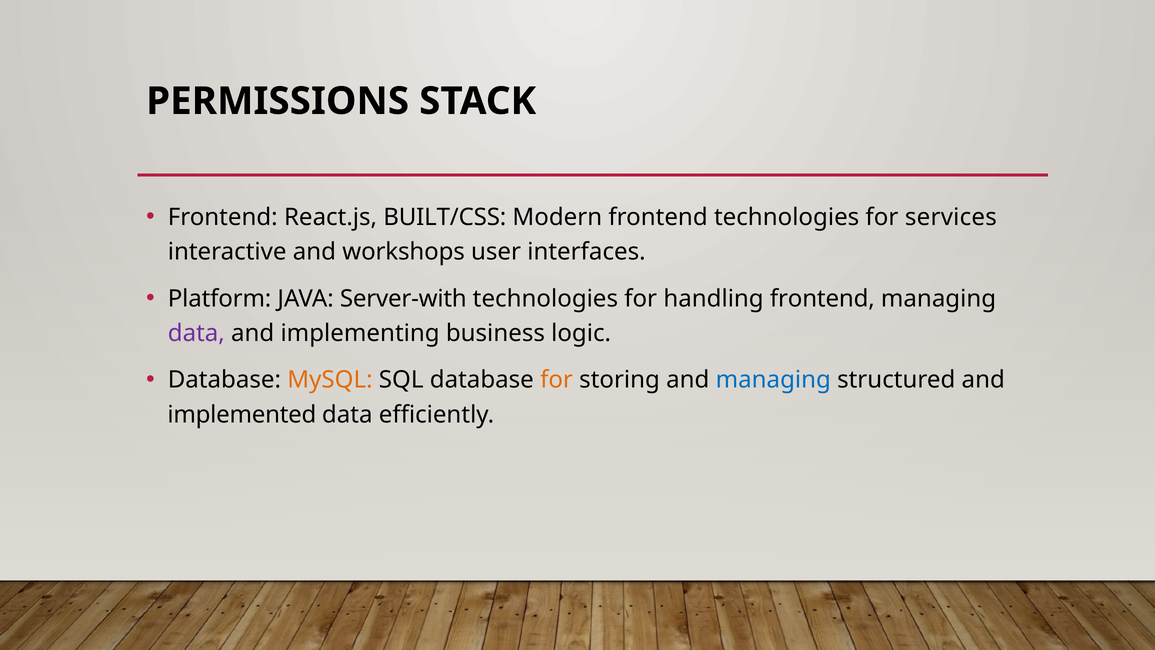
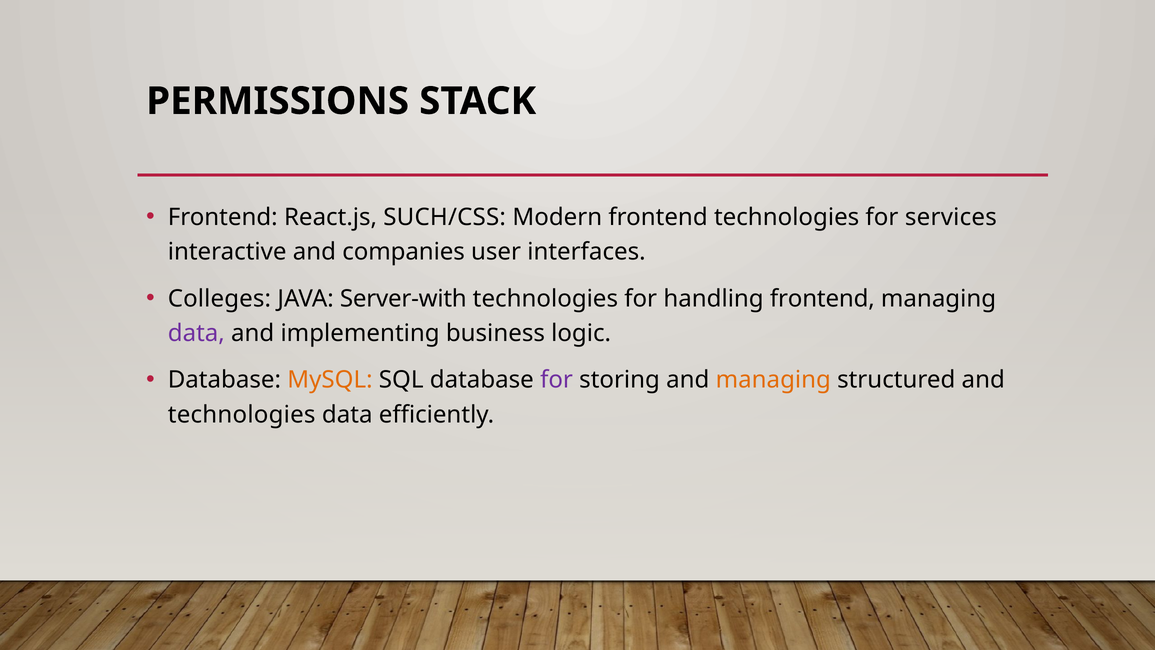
BUILT/CSS: BUILT/CSS -> SUCH/CSS
workshops: workshops -> companies
Platform: Platform -> Colleges
for at (557, 380) colour: orange -> purple
managing at (773, 380) colour: blue -> orange
implemented at (242, 415): implemented -> technologies
